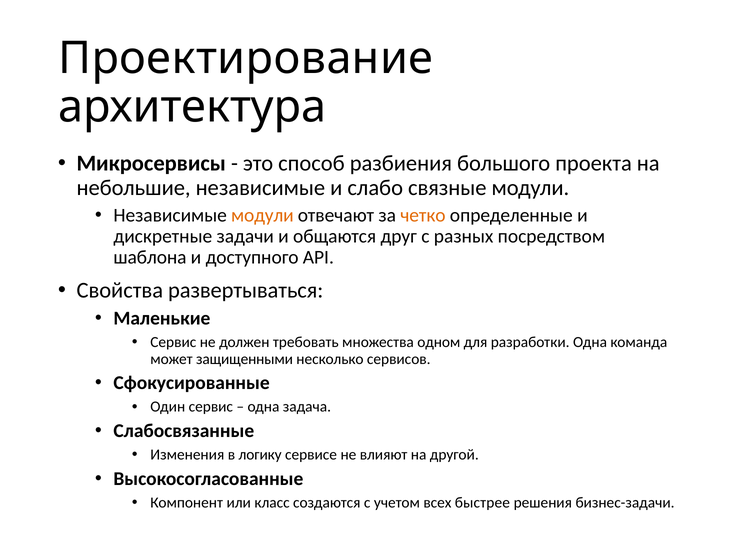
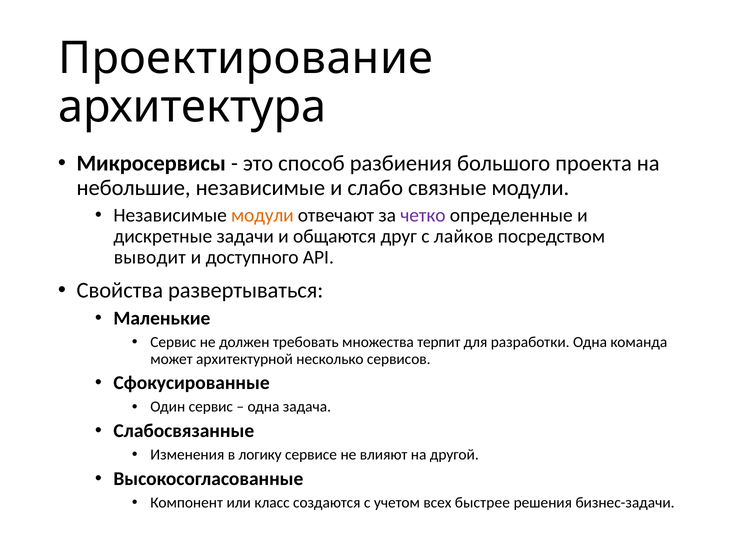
четко colour: orange -> purple
разных: разных -> лайков
шаблона: шаблона -> выводит
одном: одном -> терпит
защищенными: защищенными -> архитектурной
